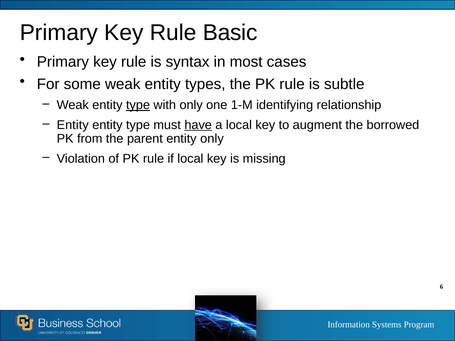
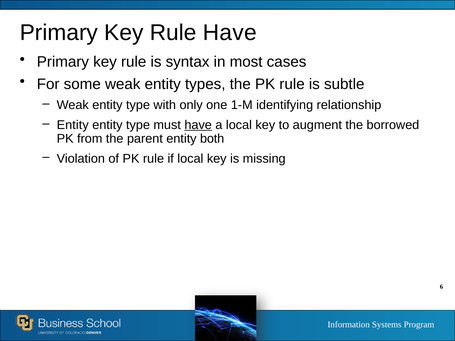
Rule Basic: Basic -> Have
type at (138, 105) underline: present -> none
entity only: only -> both
